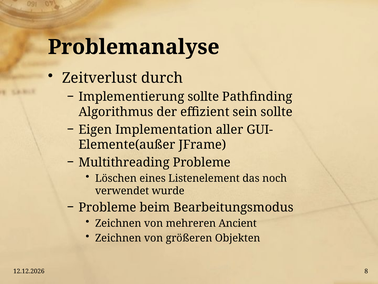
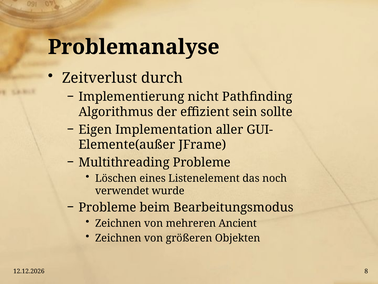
Implementierung sollte: sollte -> nicht
